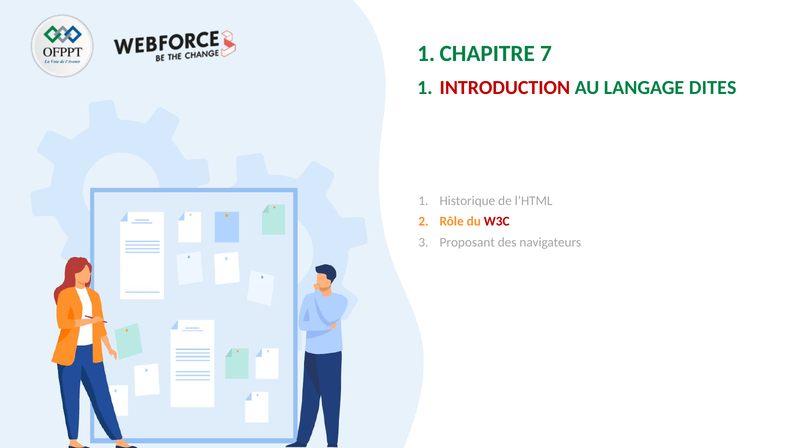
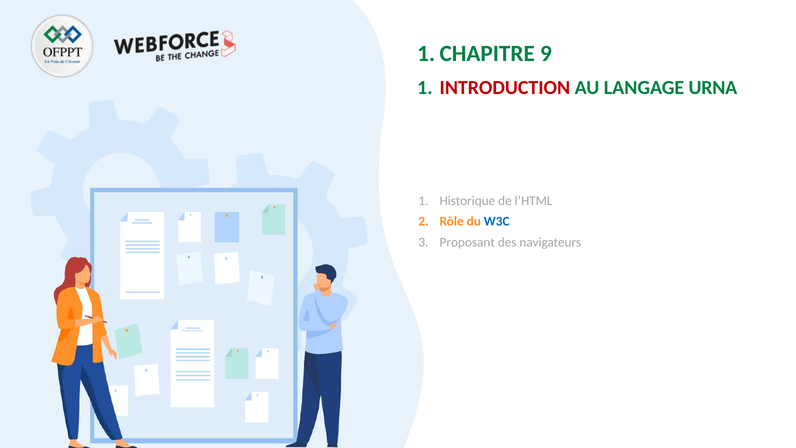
7: 7 -> 9
DITES: DITES -> URNA
W3C colour: red -> blue
